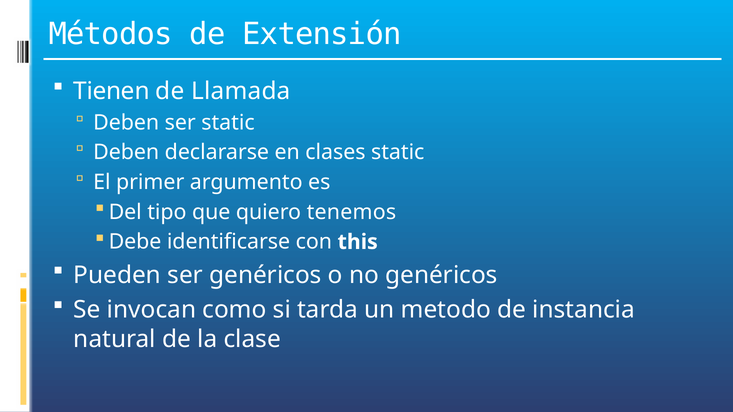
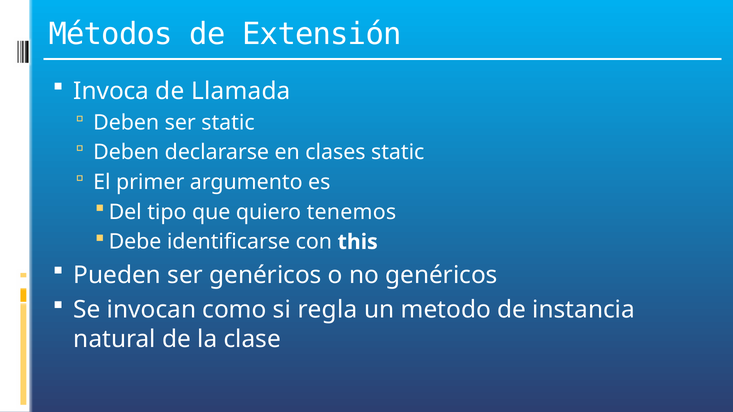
Tienen: Tienen -> Invoca
tarda: tarda -> regla
